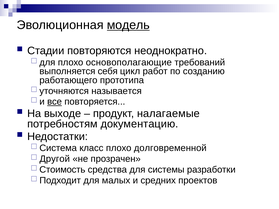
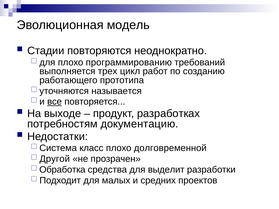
модель underline: present -> none
основополагающие: основополагающие -> программированию
себя: себя -> трех
налагаемые: налагаемые -> разработках
Стоимость: Стоимость -> Обработка
системы: системы -> выделит
